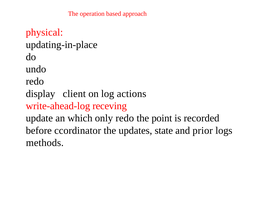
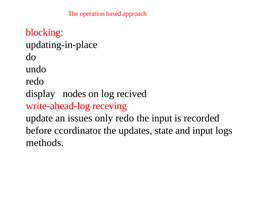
physical: physical -> blocking
client: client -> nodes
actions: actions -> recived
which: which -> issues
the point: point -> input
and prior: prior -> input
